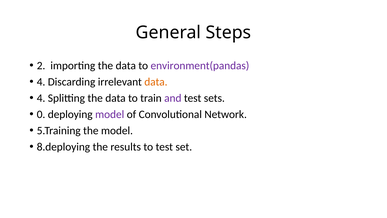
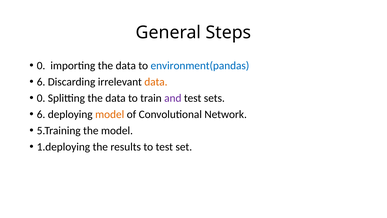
2 at (41, 65): 2 -> 0
environment(pandas colour: purple -> blue
4 at (41, 82): 4 -> 6
4 at (41, 98): 4 -> 0
0 at (41, 114): 0 -> 6
model at (110, 114) colour: purple -> orange
8.deploying: 8.deploying -> 1.deploying
